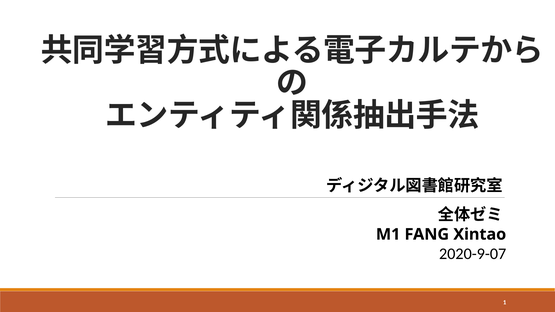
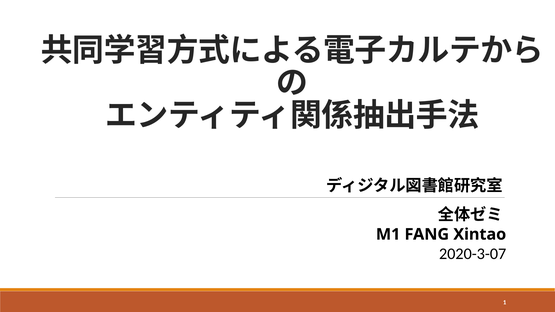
2020-9-07: 2020-9-07 -> 2020-3-07
